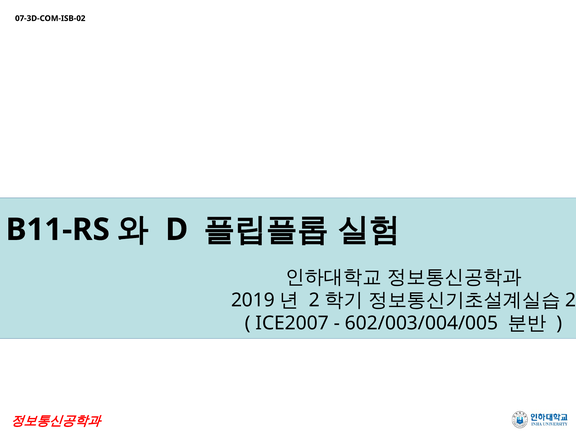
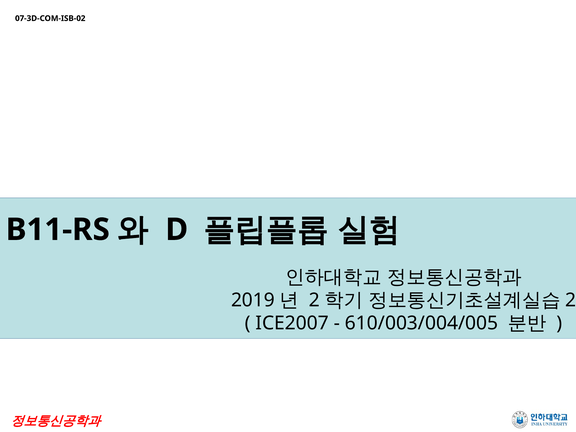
602/003/004/005: 602/003/004/005 -> 610/003/004/005
